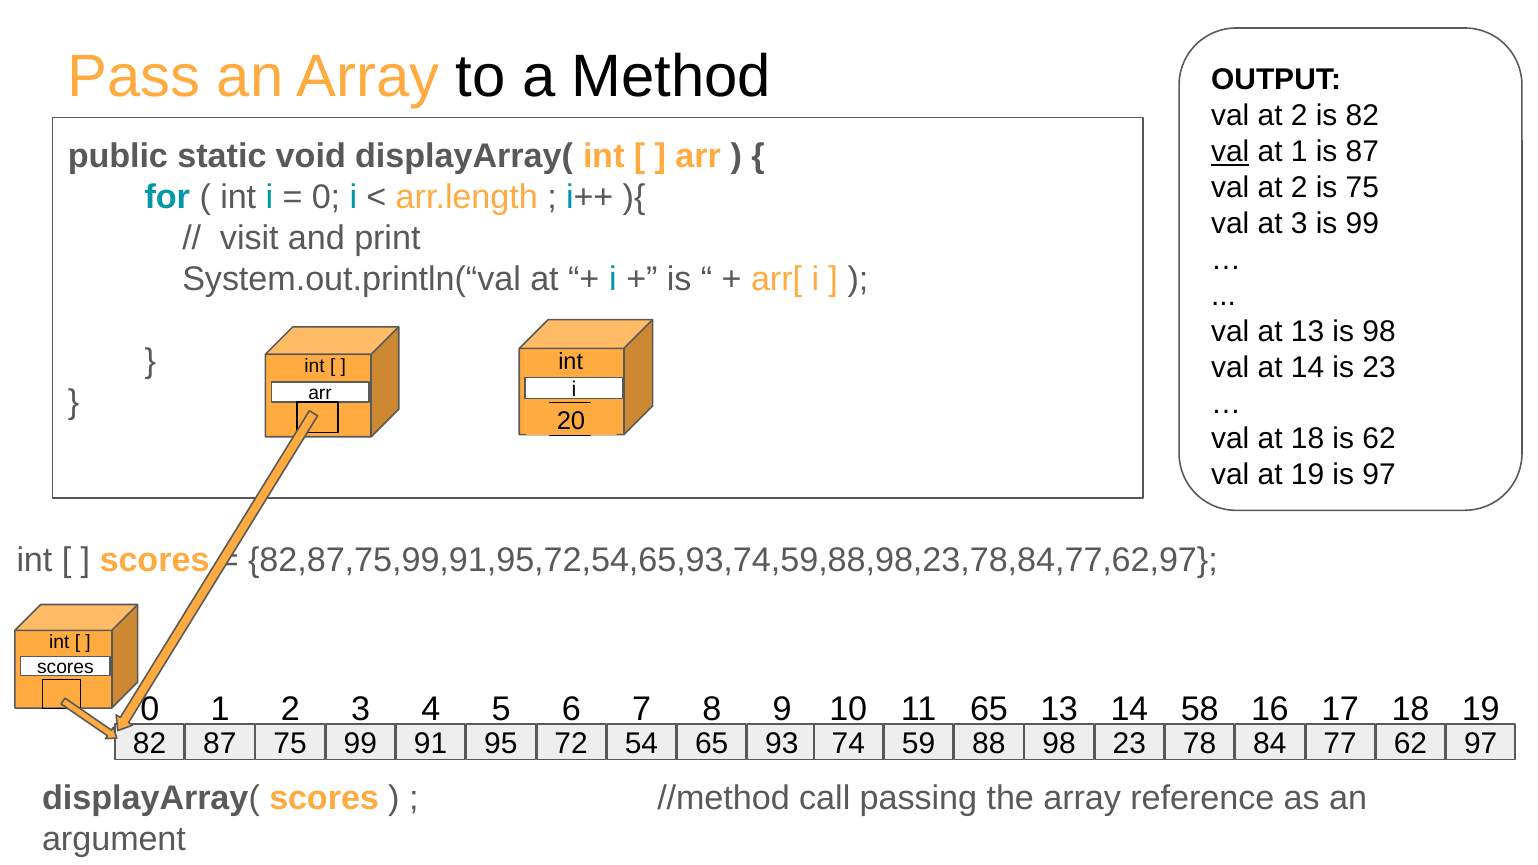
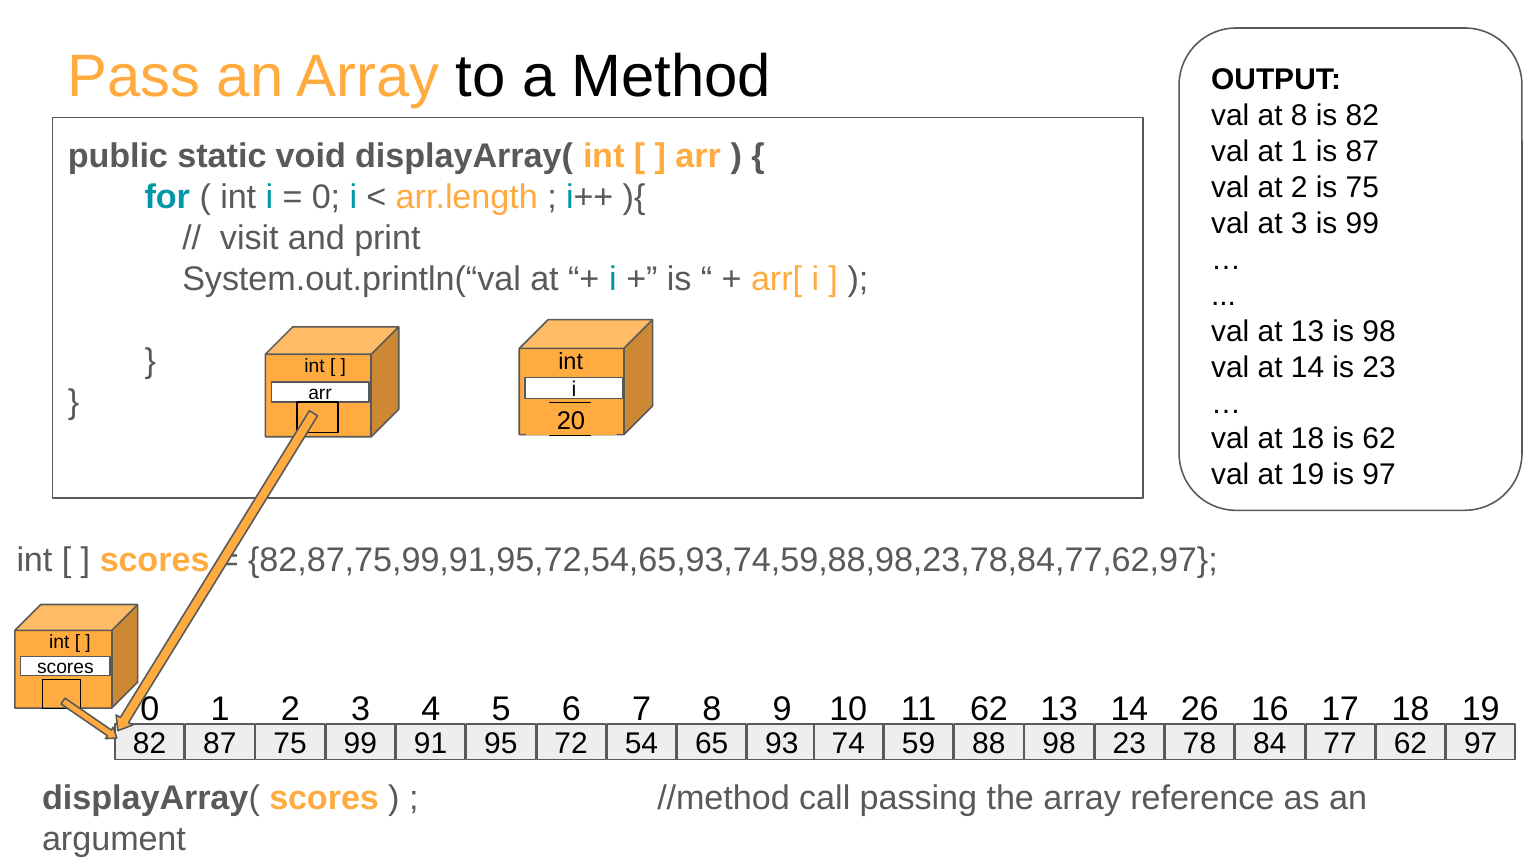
2 at (1299, 116): 2 -> 8
val at (1230, 152) underline: present -> none
11 65: 65 -> 62
58: 58 -> 26
